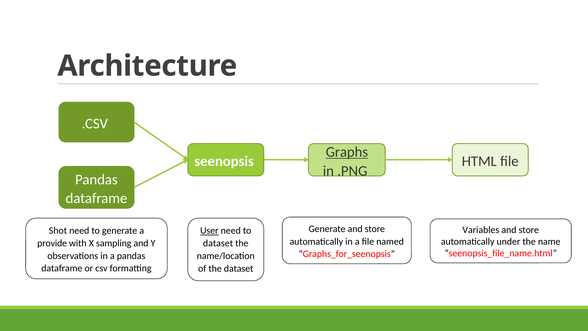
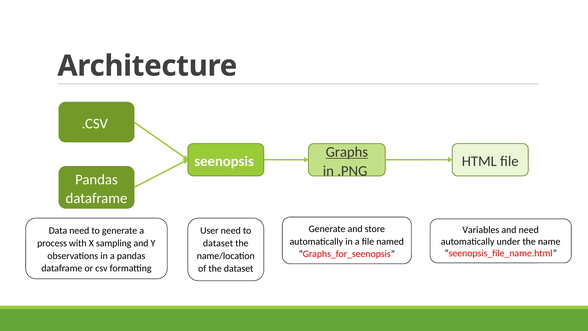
store at (529, 230): store -> need
Shot: Shot -> Data
User underline: present -> none
provide: provide -> process
